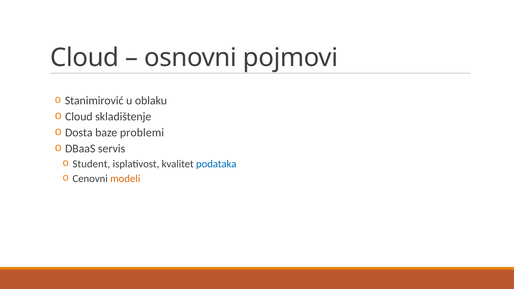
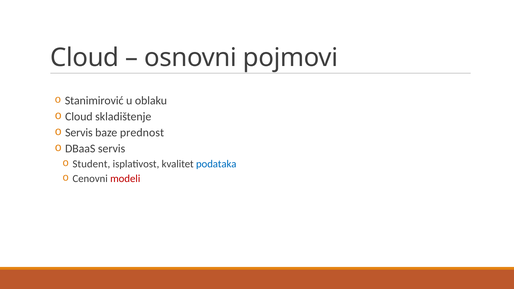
Dosta at (79, 133): Dosta -> Servis
problemi: problemi -> prednost
modeli colour: orange -> red
